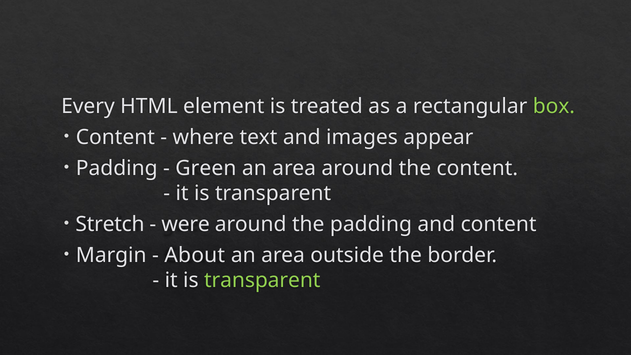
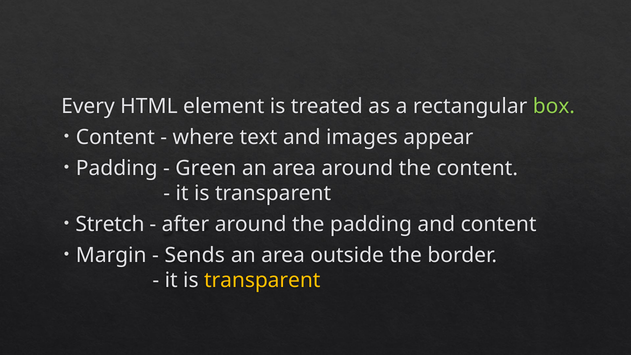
were: were -> after
About: About -> Sends
transparent at (262, 280) colour: light green -> yellow
